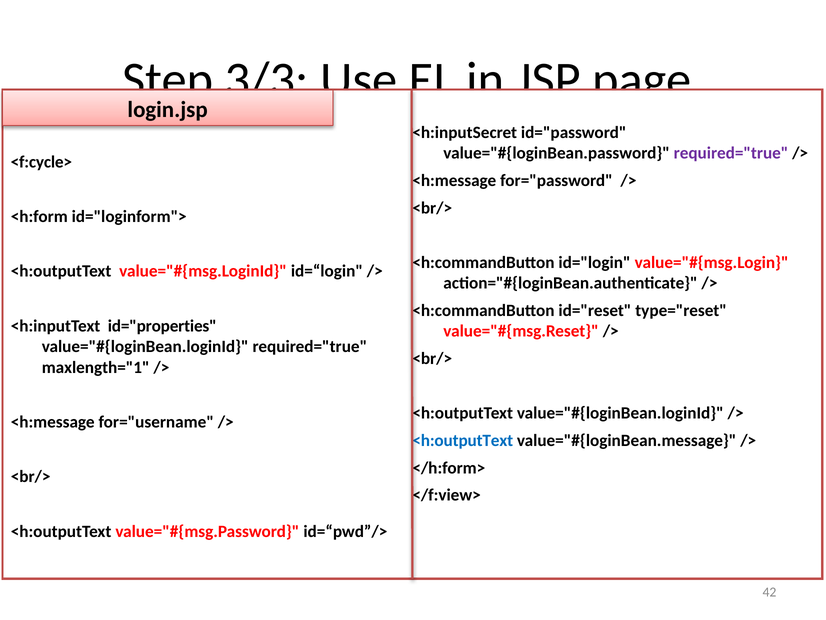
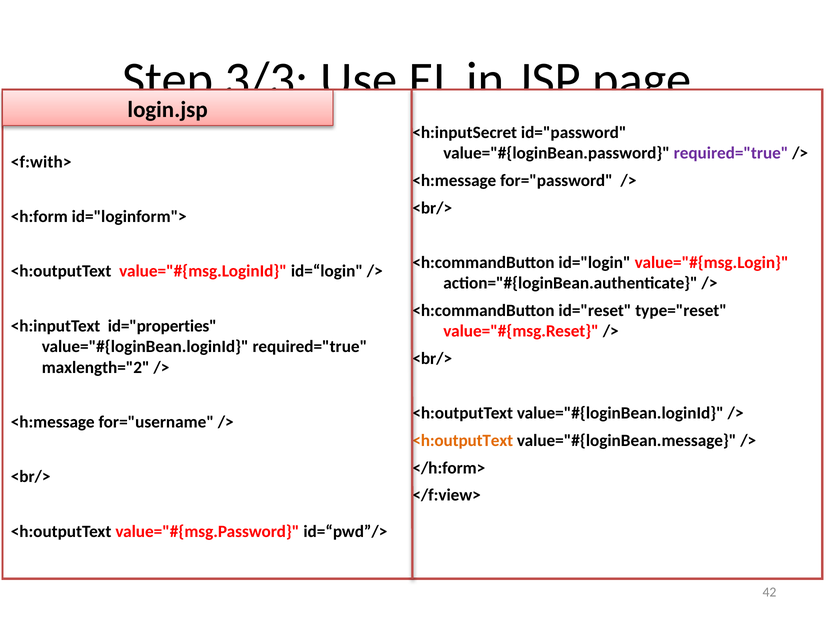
<f:cycle>: <f:cycle> -> <f:with>
maxlength="1: maxlength="1 -> maxlength="2
<h:outputText at (463, 440) colour: blue -> orange
